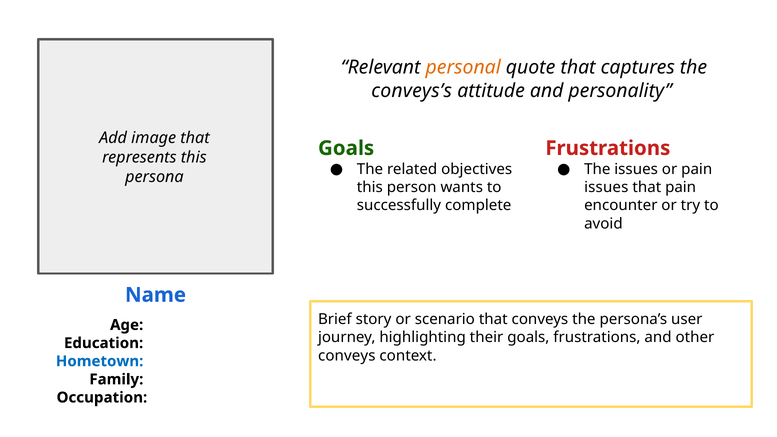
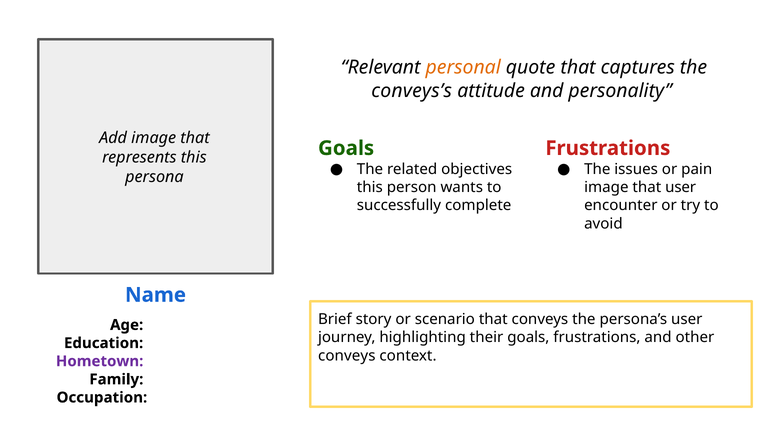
issues at (606, 187): issues -> image
that pain: pain -> user
Hometown colour: blue -> purple
